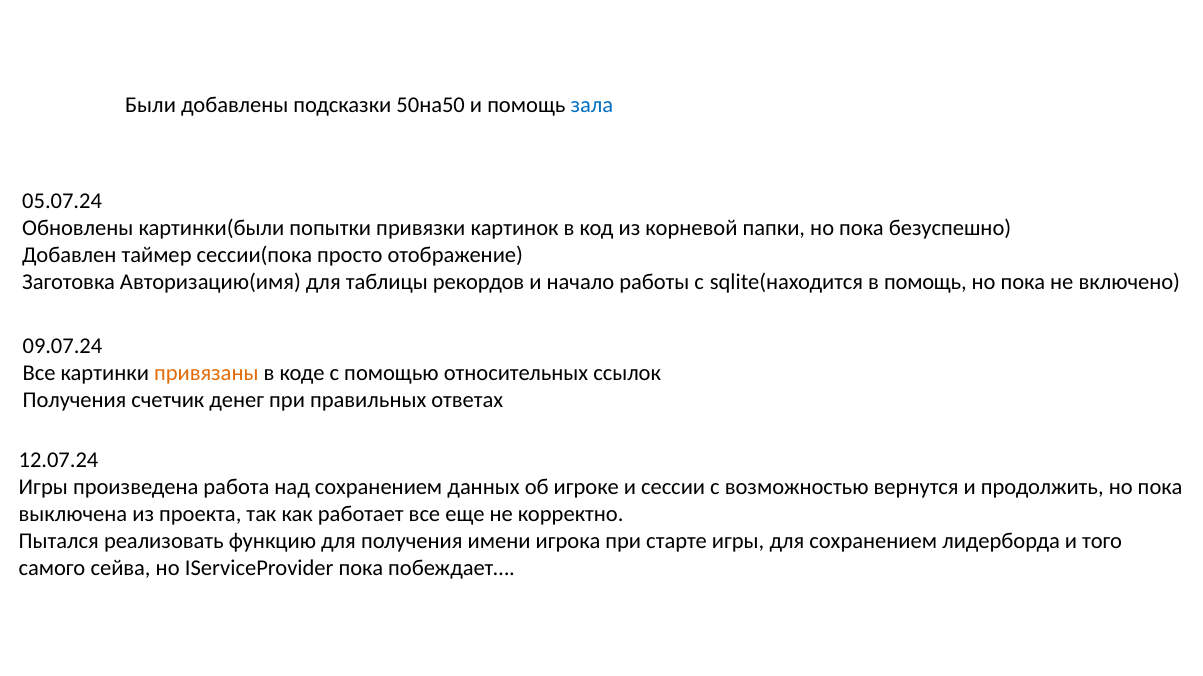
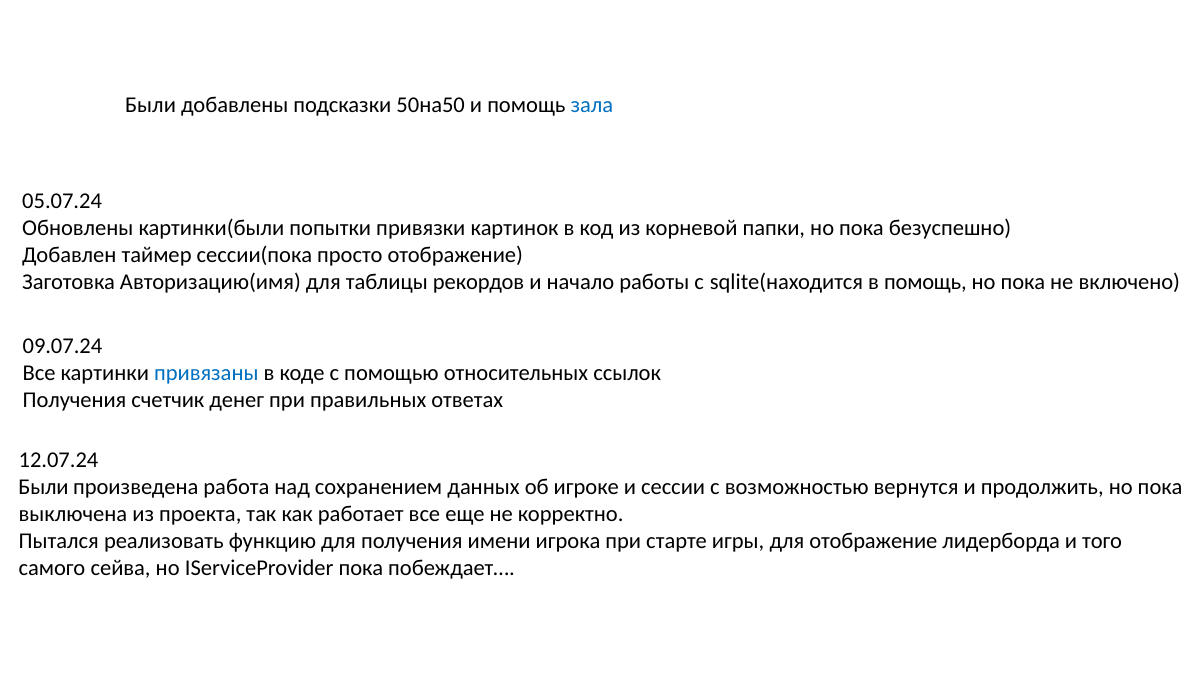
привязаны colour: orange -> blue
Игры at (43, 488): Игры -> Были
для сохранением: сохранением -> отображение
